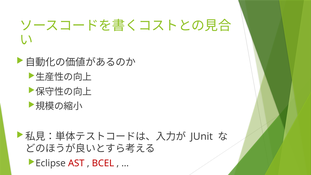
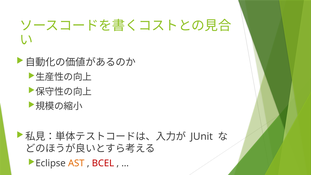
AST colour: red -> orange
